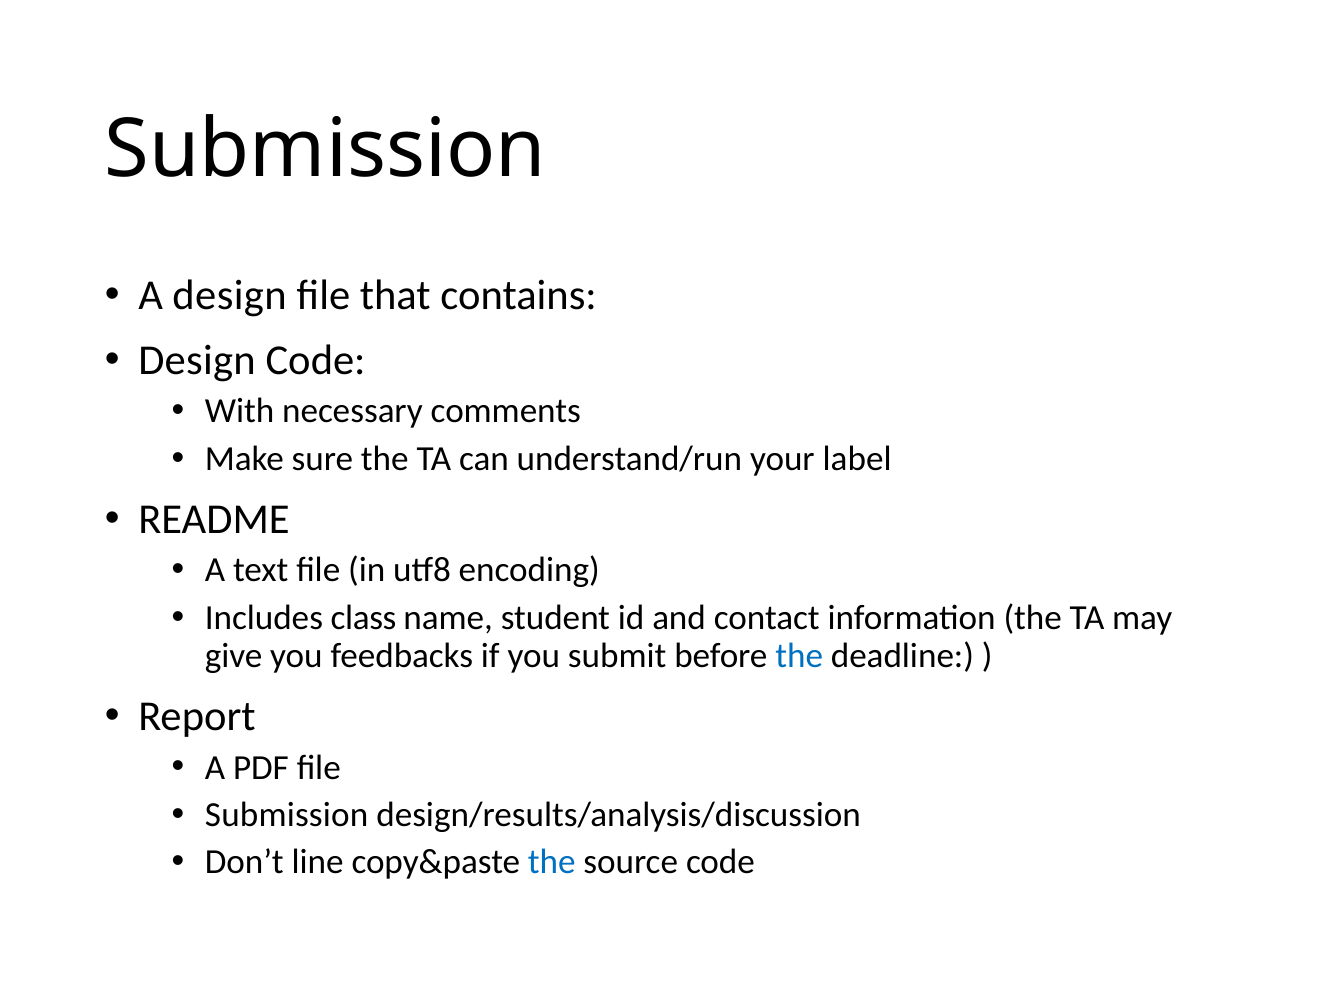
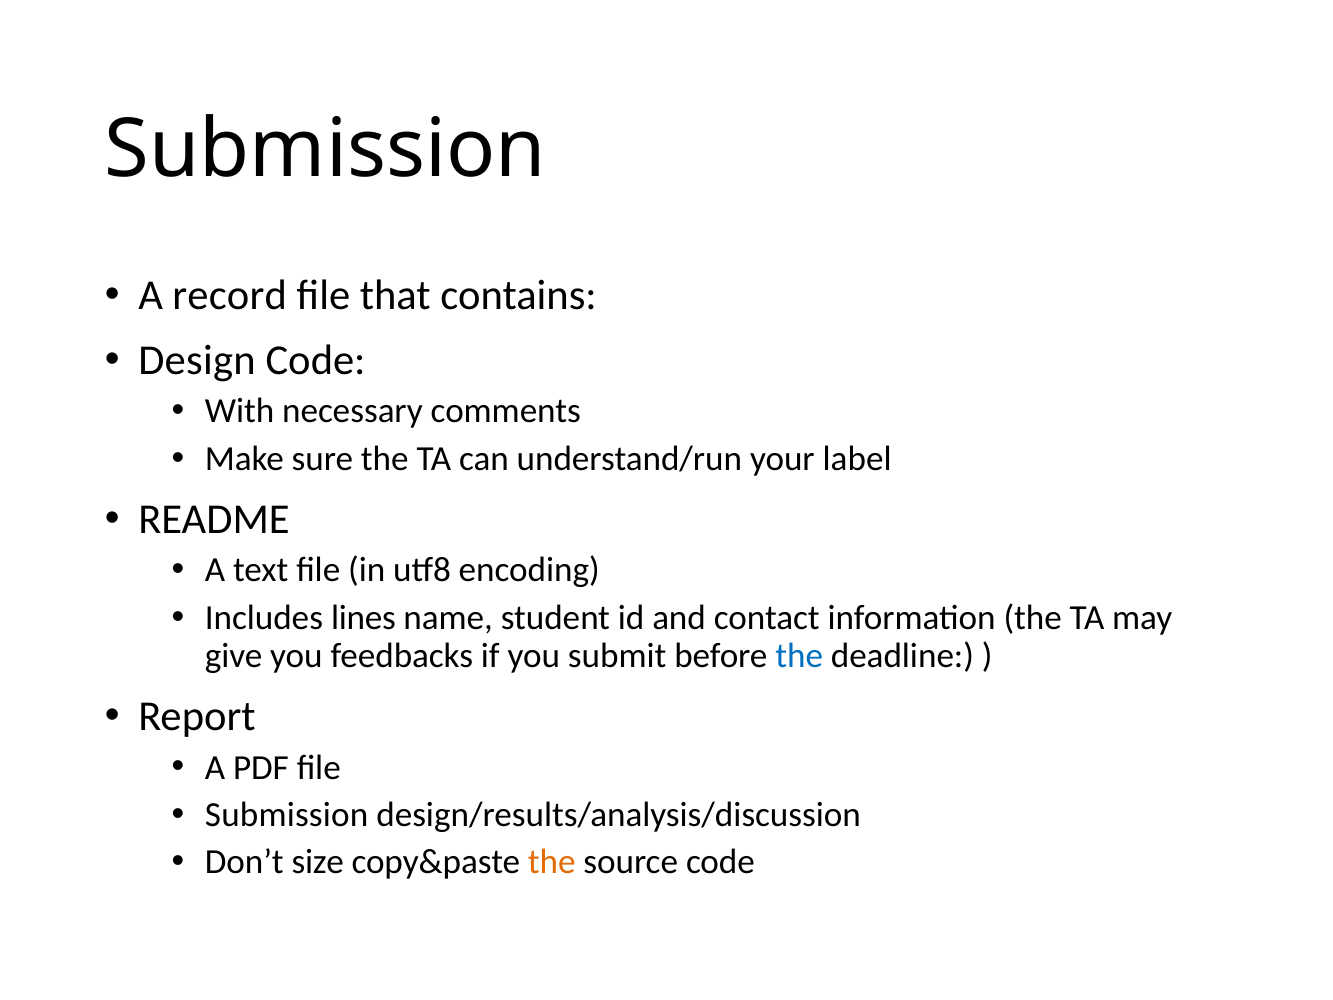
A design: design -> record
class: class -> lines
line: line -> size
the at (552, 862) colour: blue -> orange
